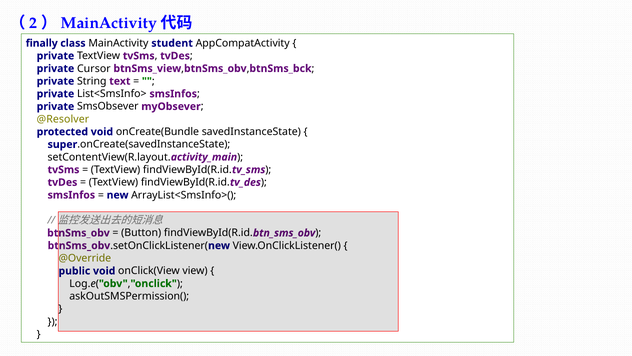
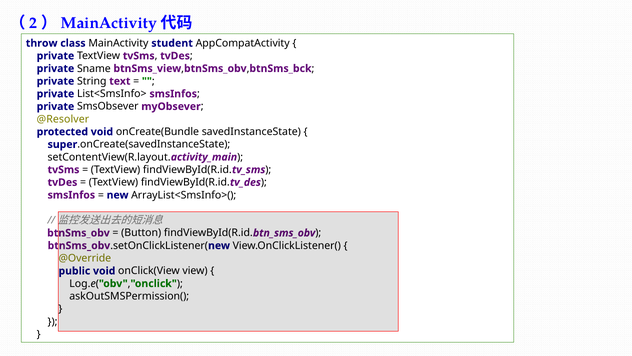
finally: finally -> throw
Cursor: Cursor -> Sname
